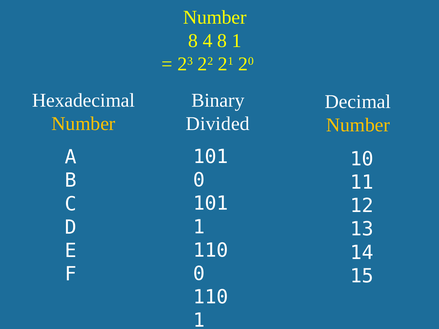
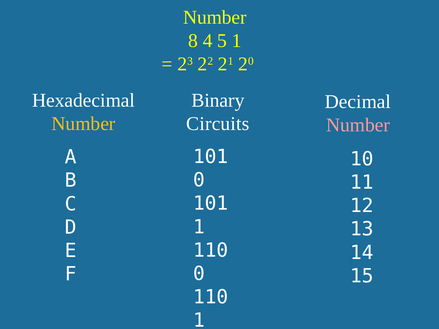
4 8: 8 -> 5
Divided: Divided -> Circuits
Number at (358, 125) colour: yellow -> pink
